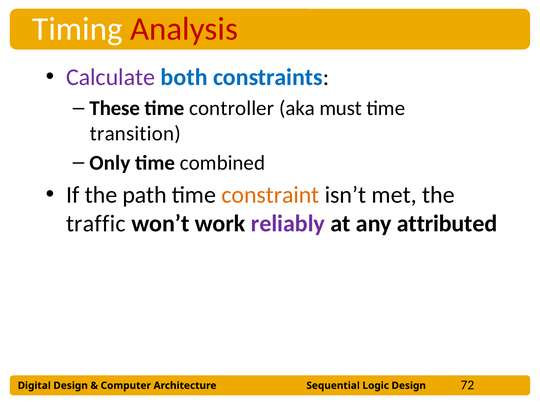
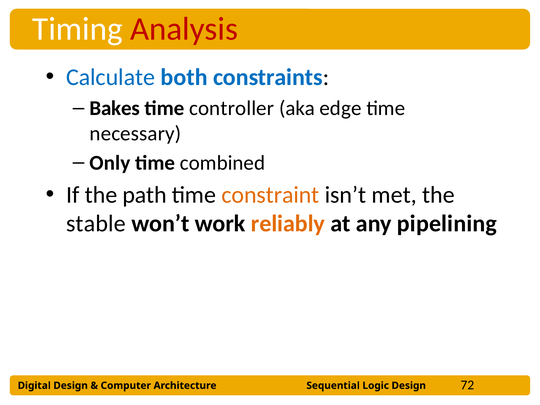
Calculate colour: purple -> blue
These: These -> Bakes
must: must -> edge
transition: transition -> necessary
traffic: traffic -> stable
reliably colour: purple -> orange
attributed: attributed -> pipelining
